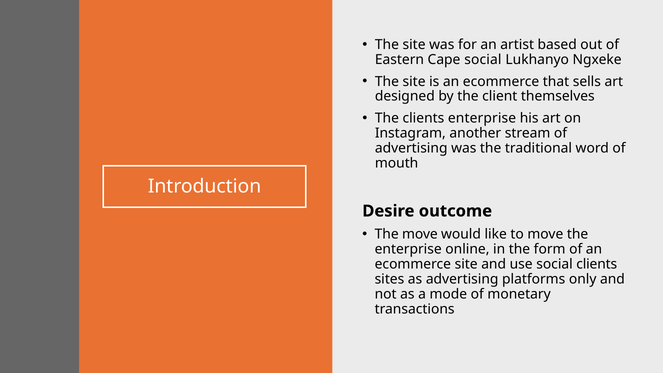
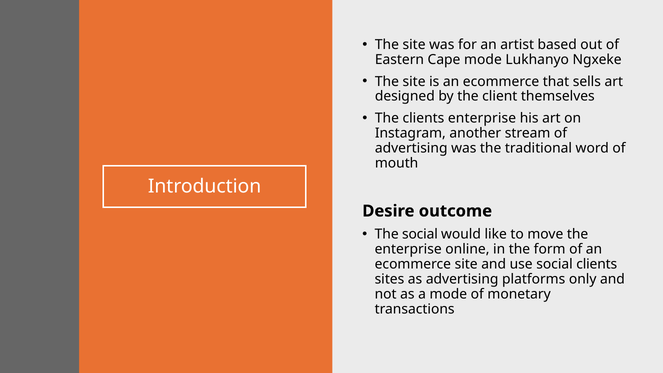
Cape social: social -> mode
The move: move -> social
